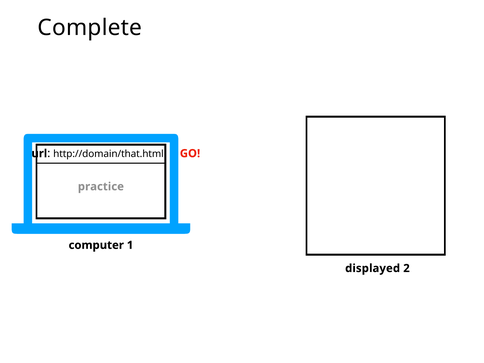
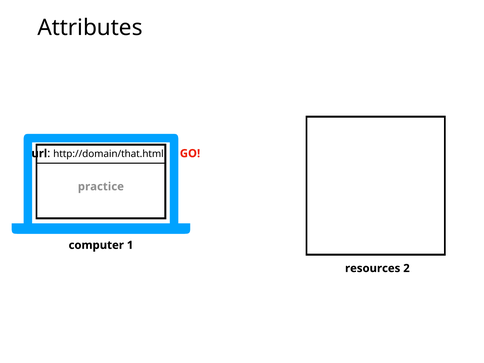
Complete: Complete -> Attributes
displayed: displayed -> resources
